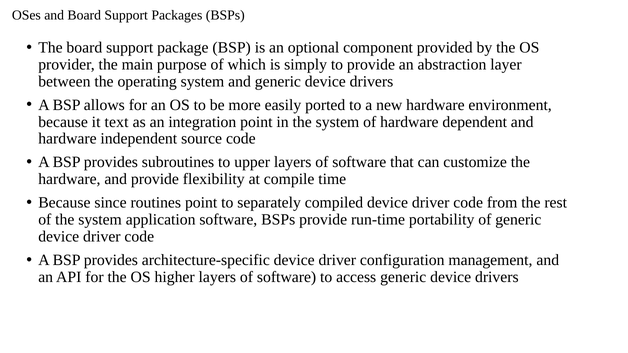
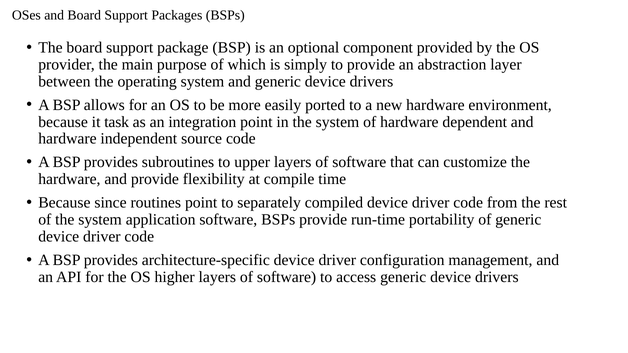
text: text -> task
